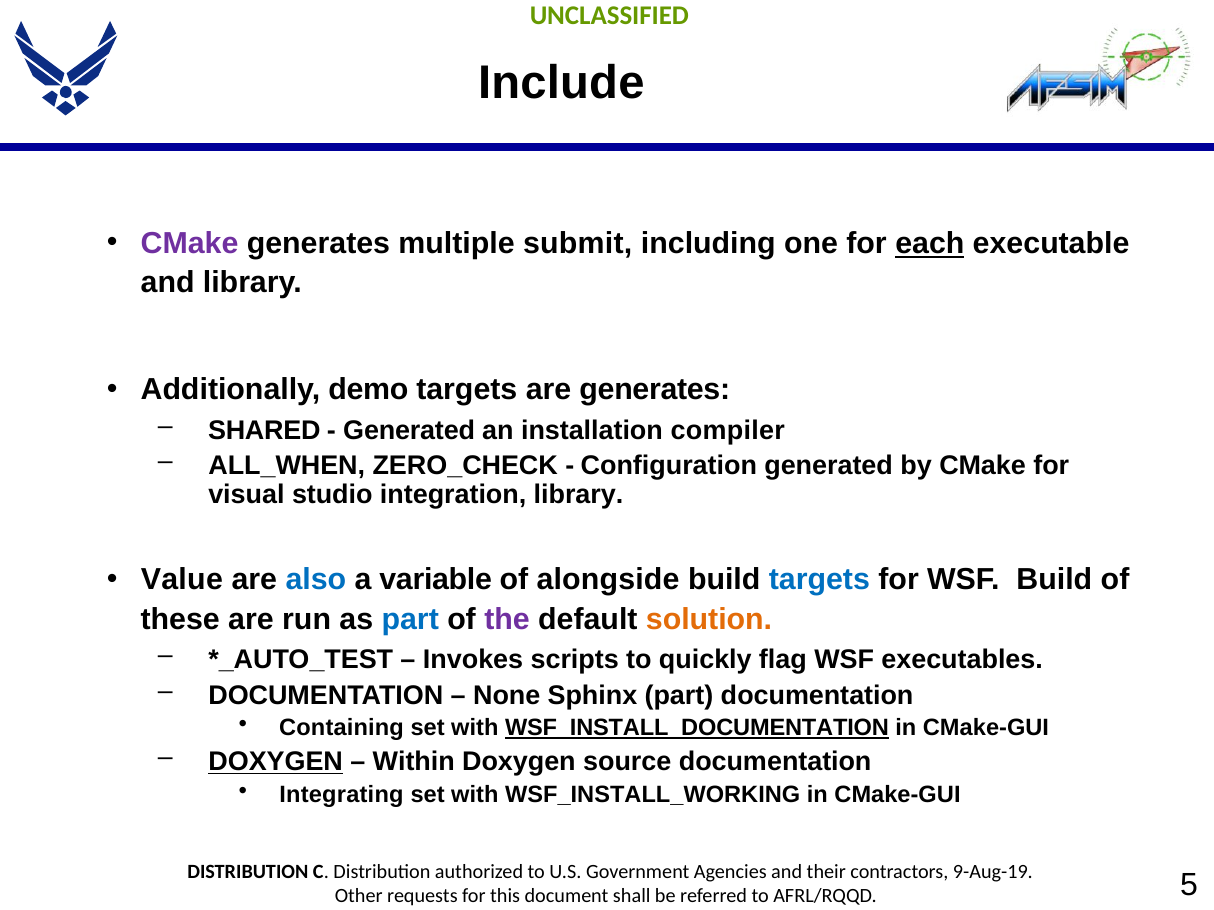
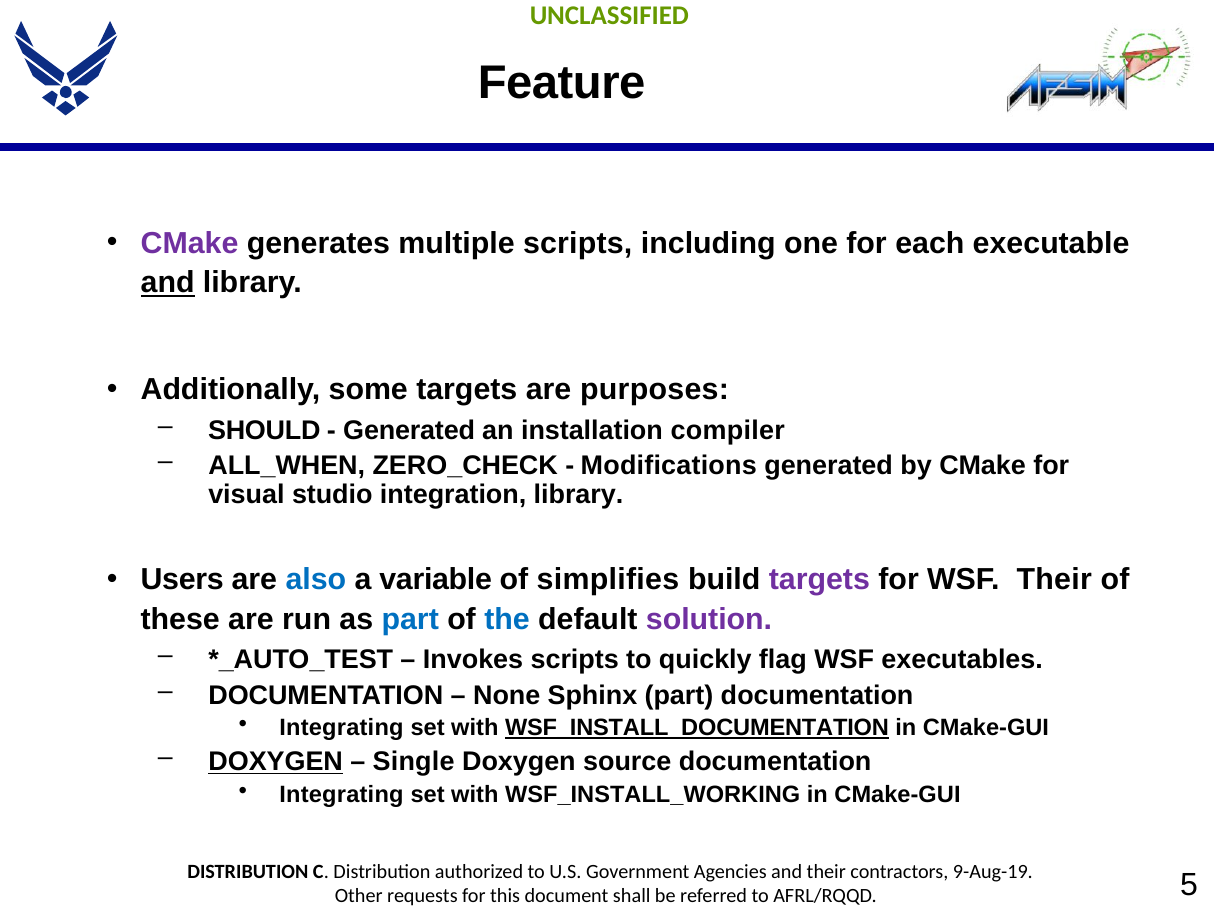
Include: Include -> Feature
multiple submit: submit -> scripts
each underline: present -> none
and at (168, 283) underline: none -> present
demo: demo -> some
are generates: generates -> purposes
SHARED: SHARED -> SHOULD
Configuration: Configuration -> Modifications
Value: Value -> Users
alongside: alongside -> simplifies
targets at (819, 580) colour: blue -> purple
WSF Build: Build -> Their
the colour: purple -> blue
solution colour: orange -> purple
Containing at (341, 728): Containing -> Integrating
Within: Within -> Single
